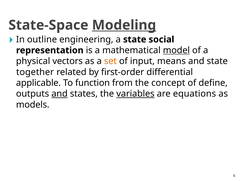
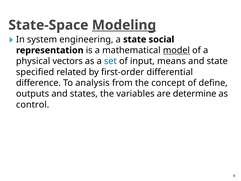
outline: outline -> system
set colour: orange -> blue
together: together -> specified
applicable: applicable -> difference
function: function -> analysis
and at (60, 94) underline: present -> none
variables underline: present -> none
equations: equations -> determine
models: models -> control
